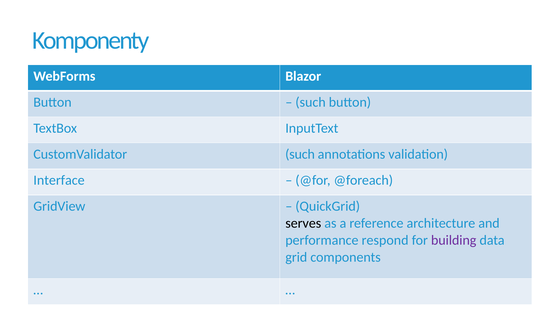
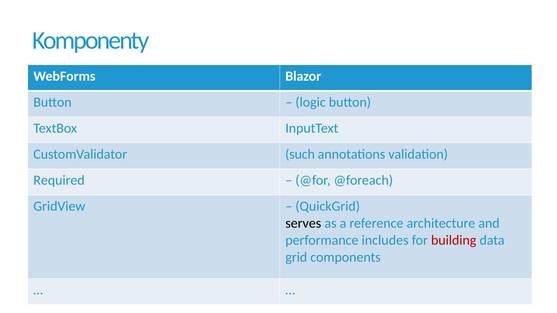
such at (311, 102): such -> logic
Interface: Interface -> Required
respond: respond -> includes
building colour: purple -> red
